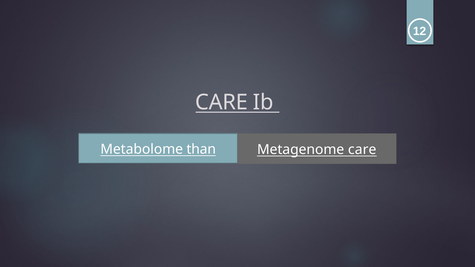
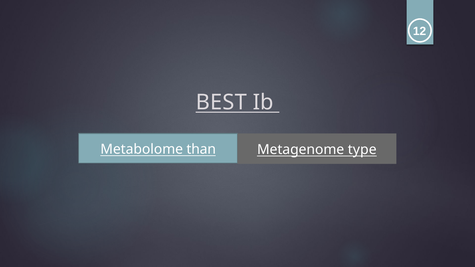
CARE at (222, 102): CARE -> BEST
Metagenome care: care -> type
